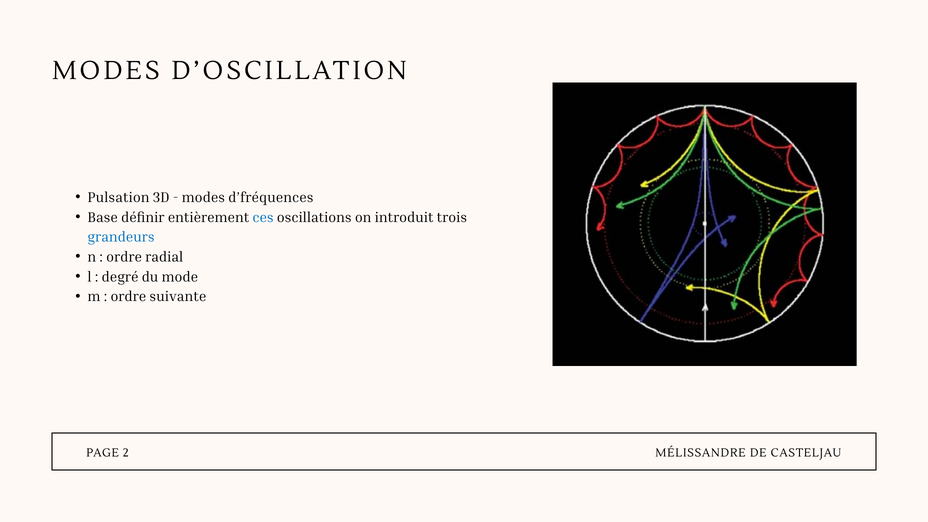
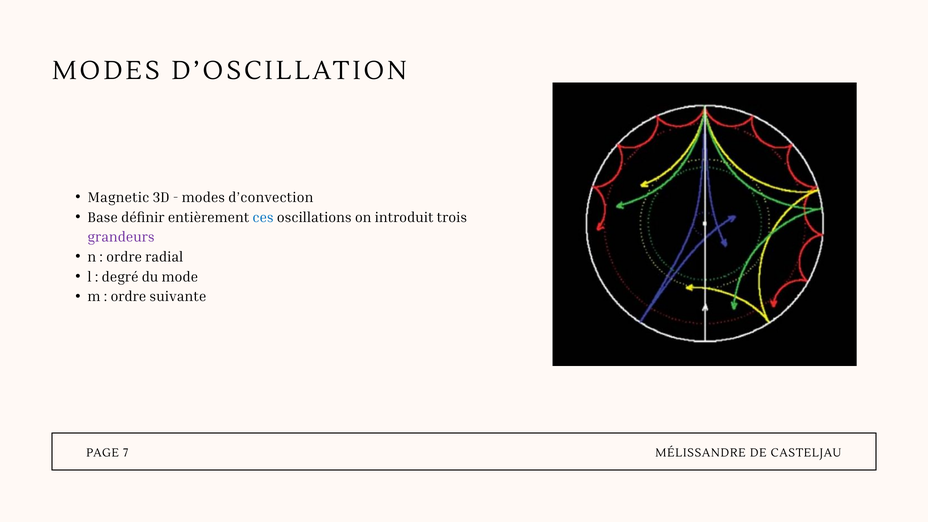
Pulsation: Pulsation -> Magnetic
d’fréquences: d’fréquences -> d’convection
grandeurs colour: blue -> purple
2: 2 -> 7
